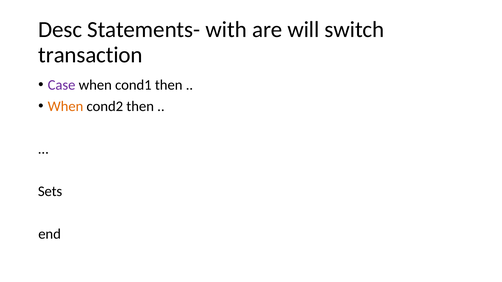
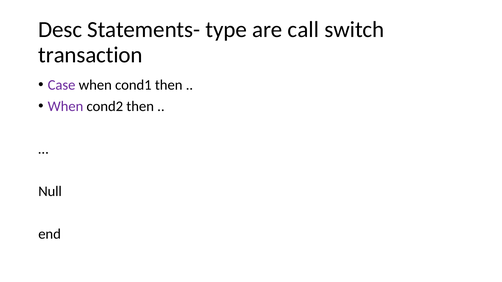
with: with -> type
will: will -> call
When at (66, 106) colour: orange -> purple
Sets: Sets -> Null
